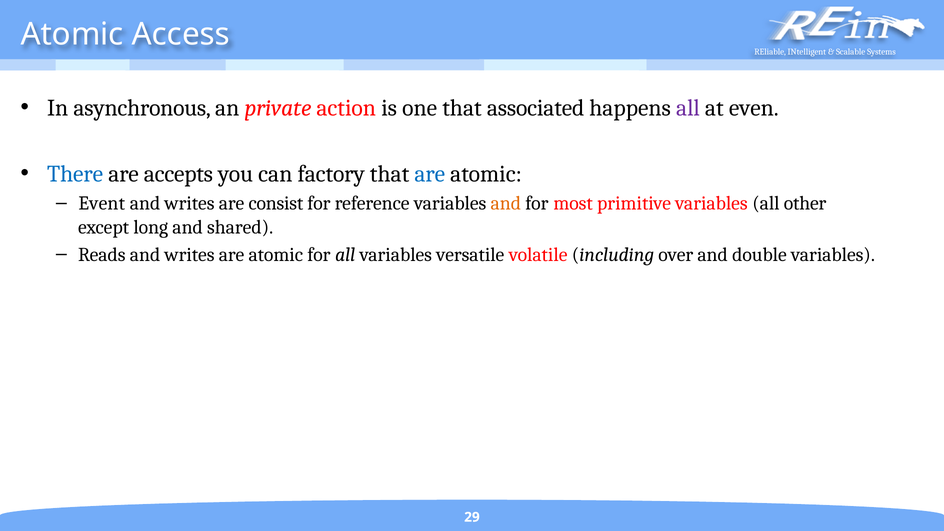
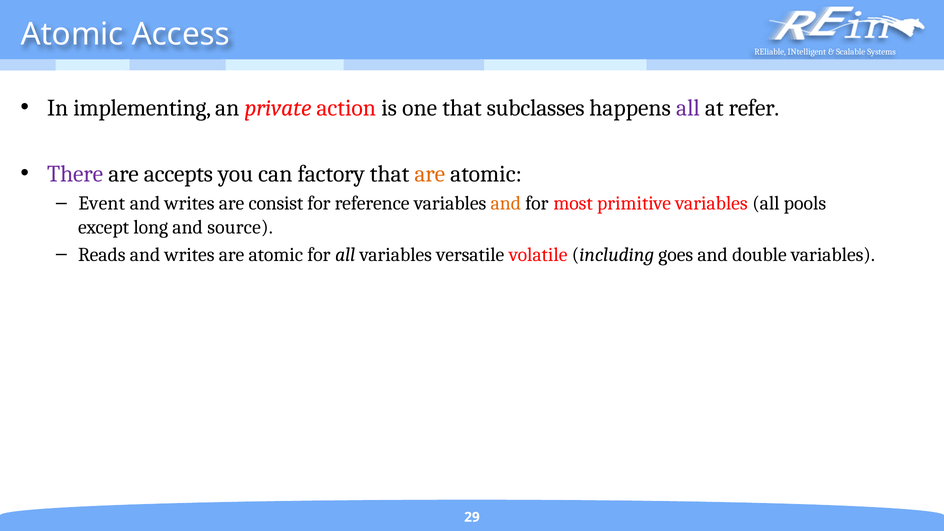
asynchronous: asynchronous -> implementing
associated: associated -> subclasses
even: even -> refer
There colour: blue -> purple
are at (430, 174) colour: blue -> orange
other: other -> pools
shared: shared -> source
over: over -> goes
